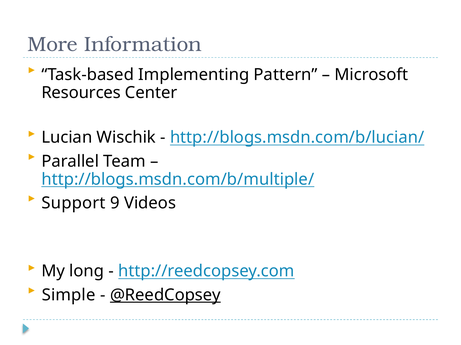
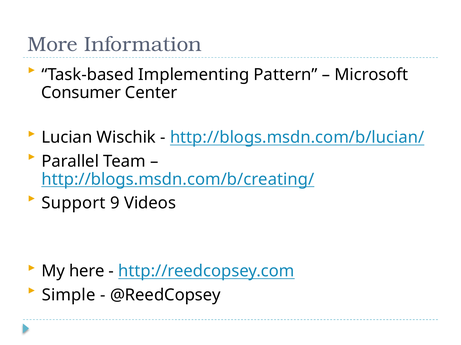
Resources: Resources -> Consumer
http://blogs.msdn.com/b/multiple/: http://blogs.msdn.com/b/multiple/ -> http://blogs.msdn.com/b/creating/
long: long -> here
@ReedCopsey underline: present -> none
